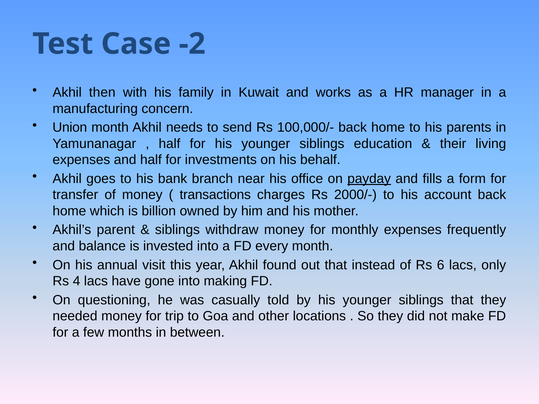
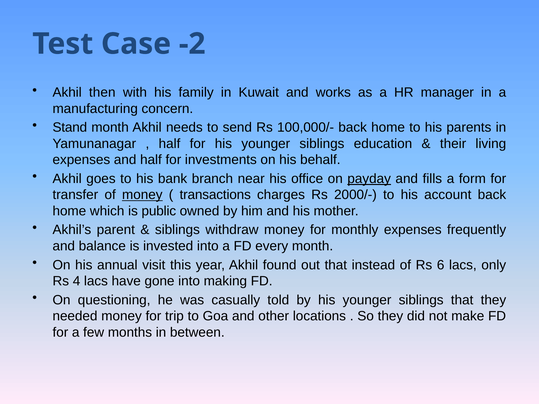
Union: Union -> Stand
money at (142, 195) underline: none -> present
billion: billion -> public
